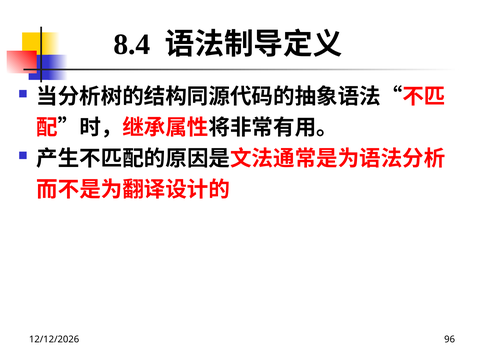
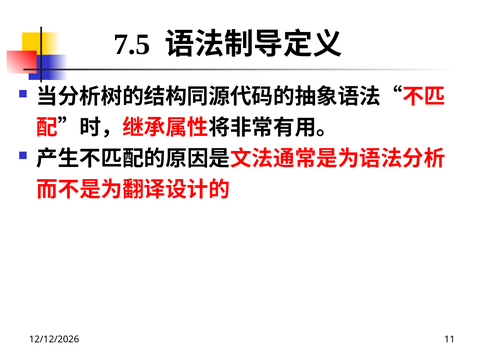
8.4: 8.4 -> 7.5
96: 96 -> 11
